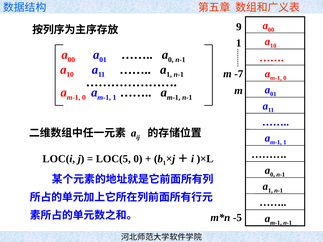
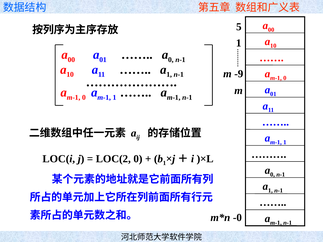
9: 9 -> 5
-7: -7 -> -9
LOC(5: LOC(5 -> LOC(2
-5: -5 -> -0
